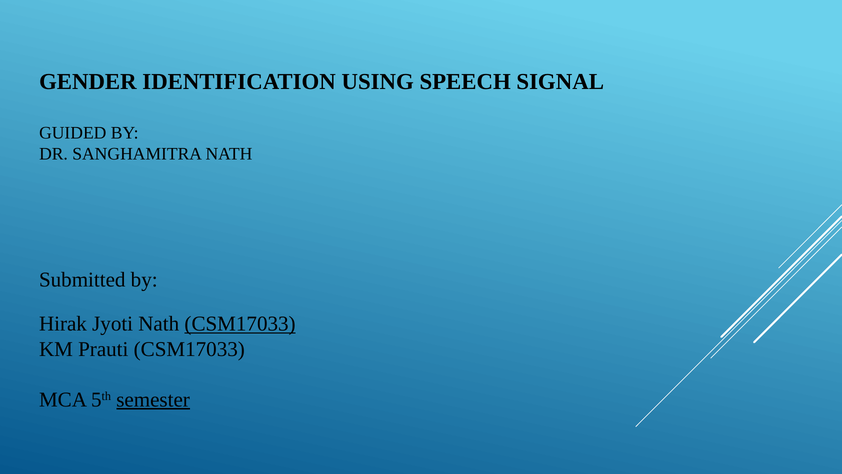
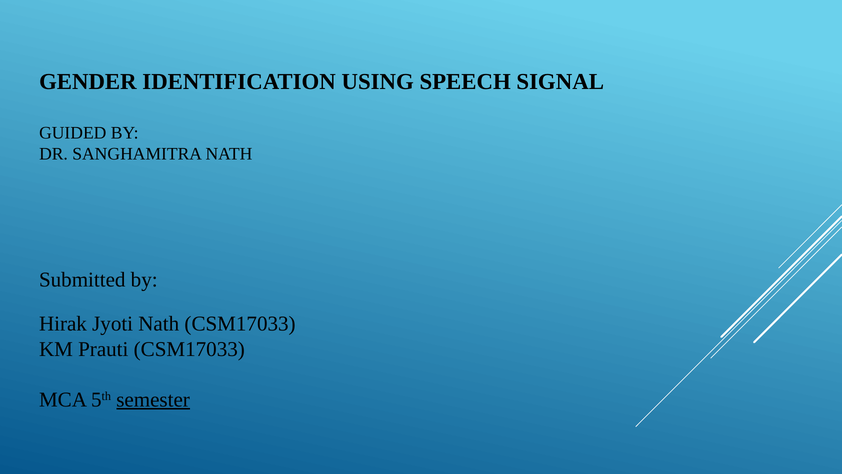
CSM17033 at (240, 324) underline: present -> none
